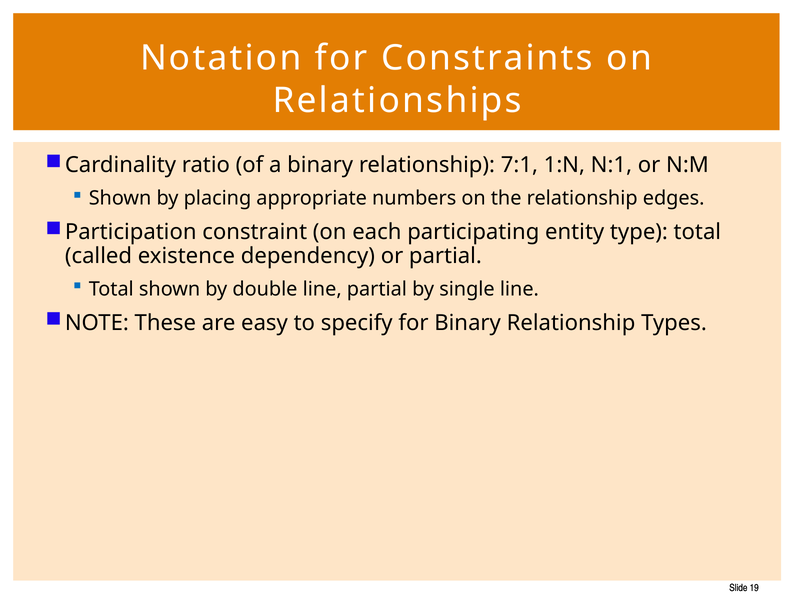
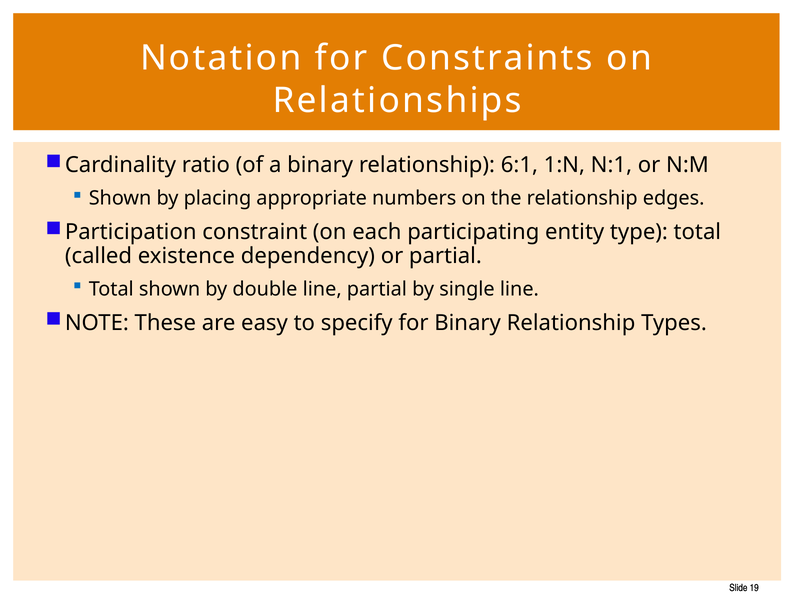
7:1: 7:1 -> 6:1
